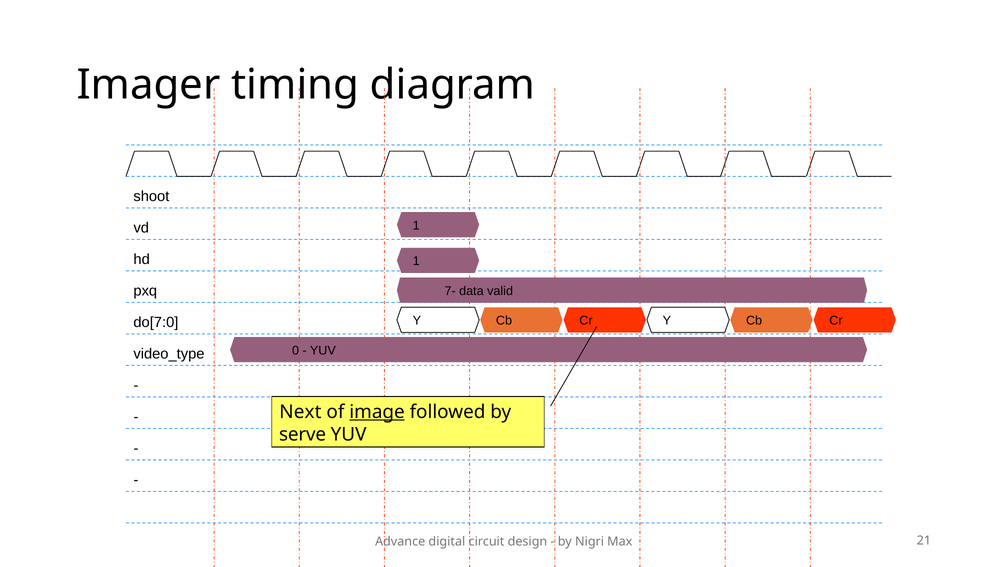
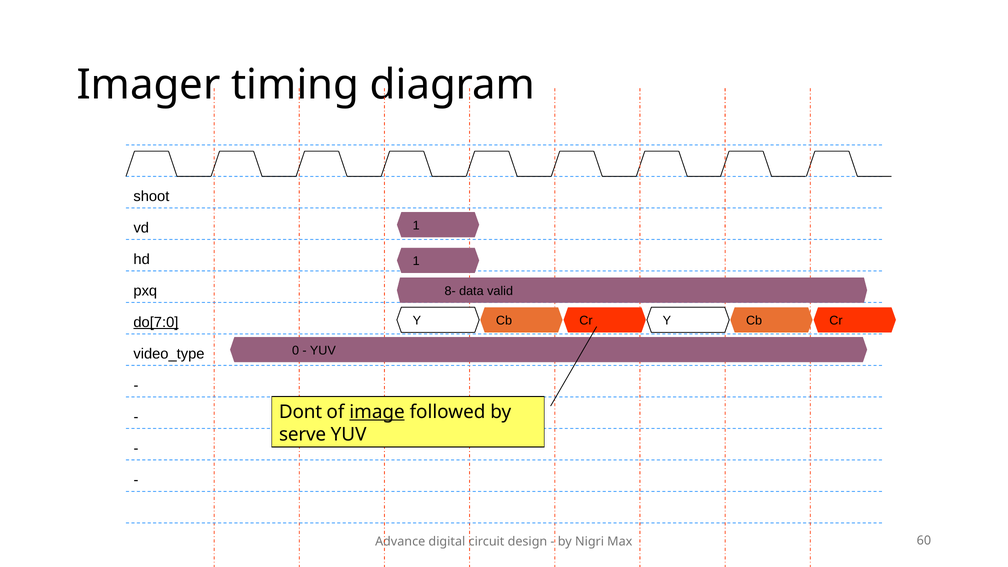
7-: 7- -> 8-
do[7:0 underline: none -> present
Next: Next -> Dont
21: 21 -> 60
